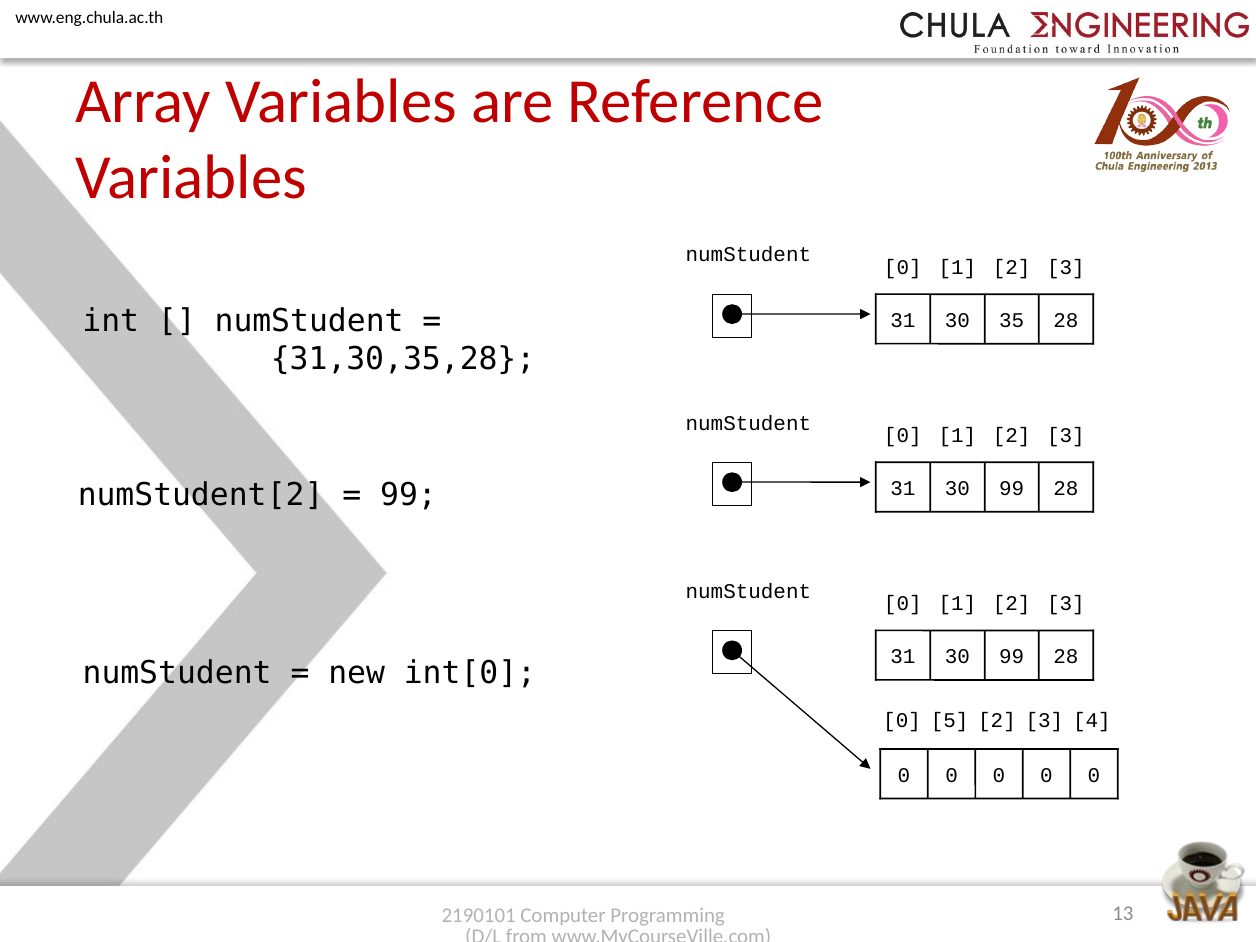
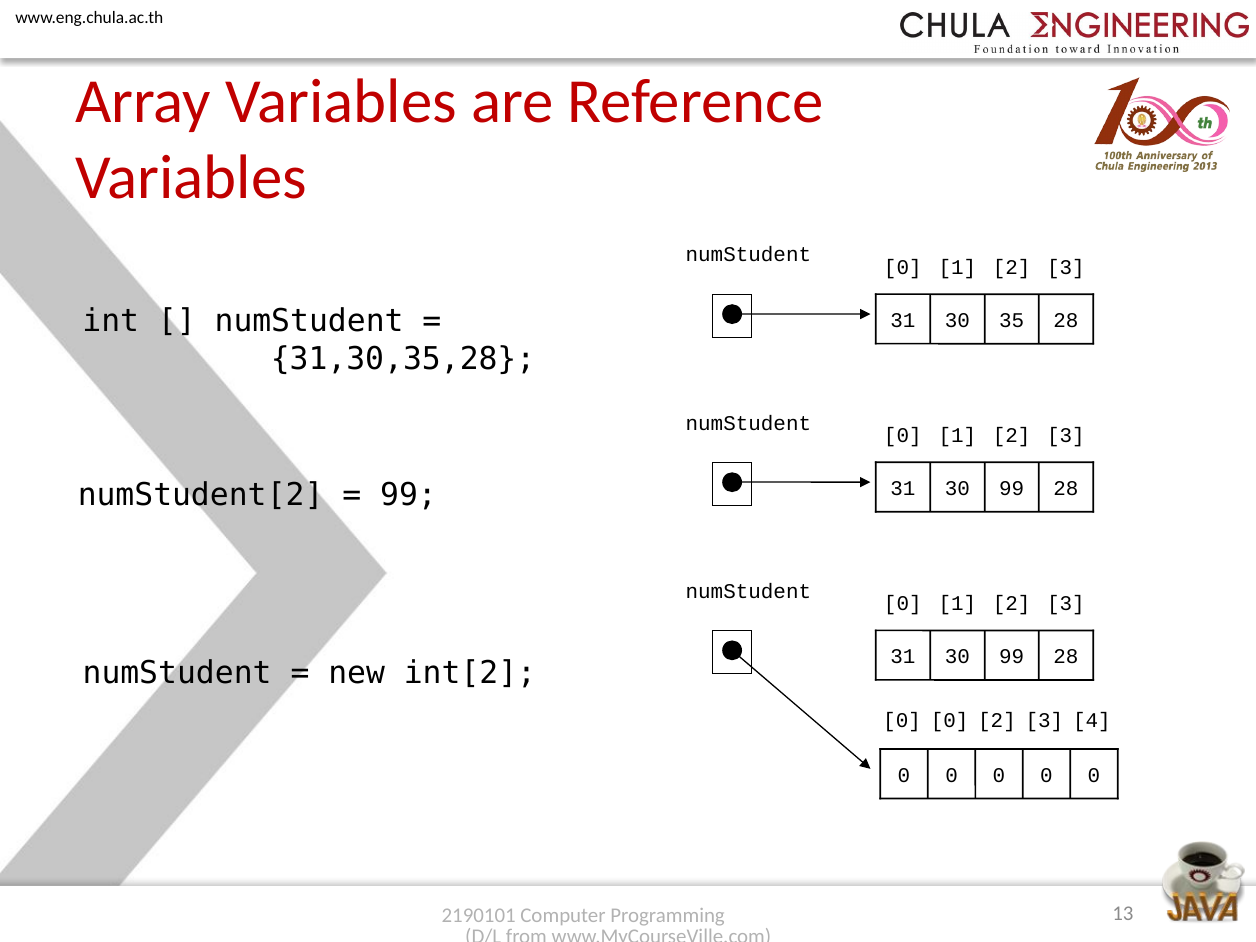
int[0: int[0 -> int[2
5 at (950, 721): 5 -> 0
